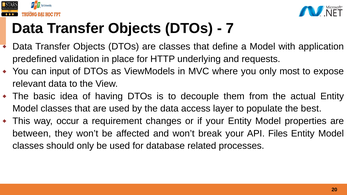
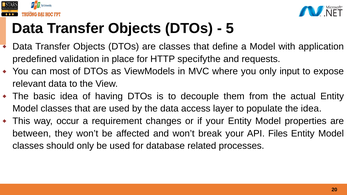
7: 7 -> 5
underlying: underlying -> specifythe
input: input -> most
most: most -> input
the best: best -> idea
